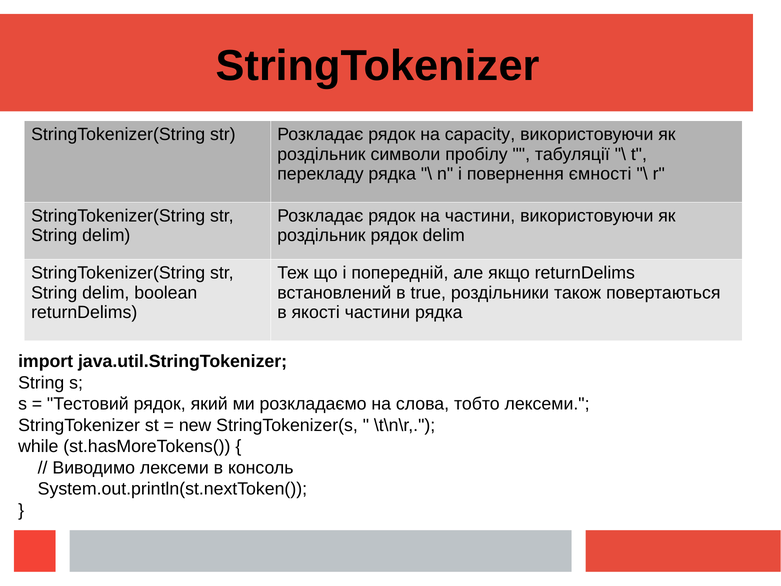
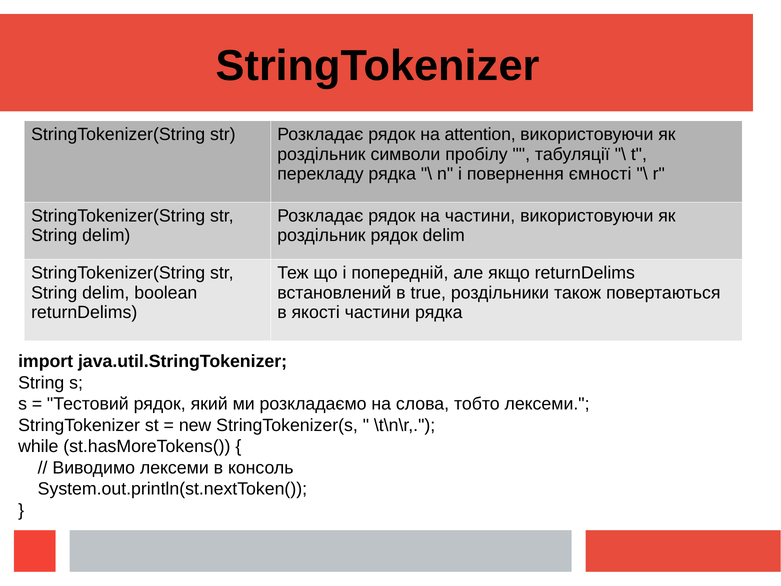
capacity: capacity -> attention
